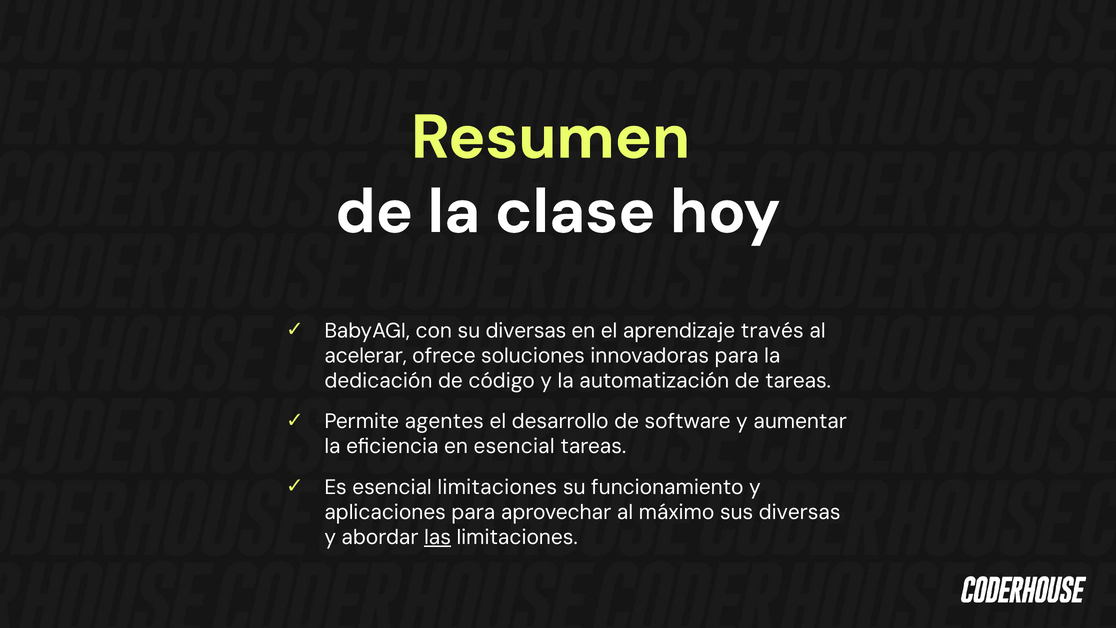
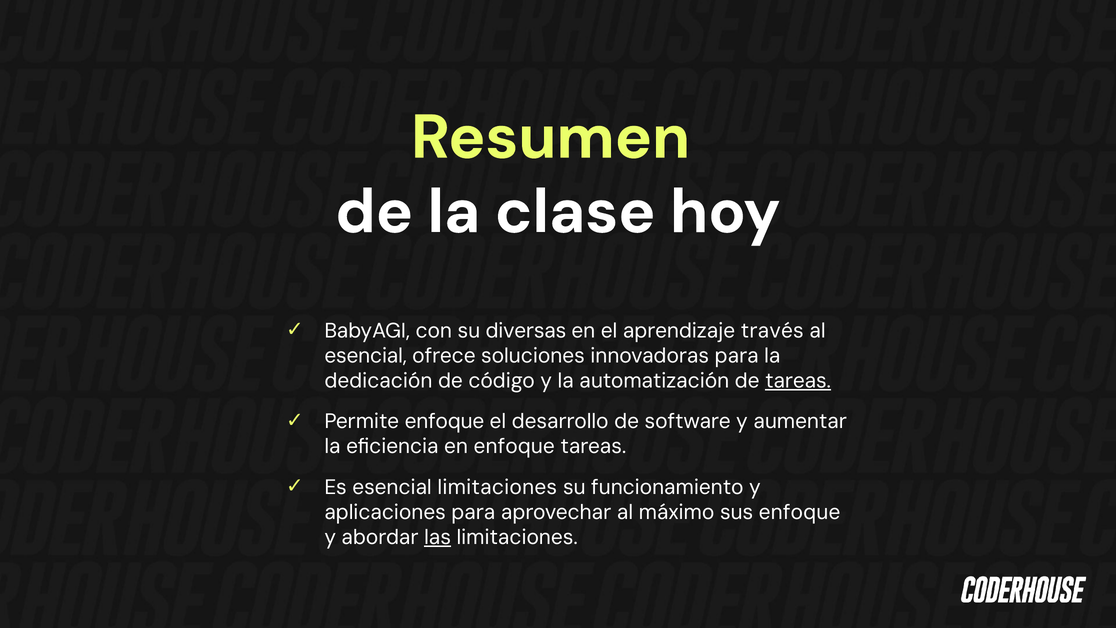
acelerar at (366, 356): acelerar -> esencial
tareas at (798, 381) underline: none -> present
Permite agentes: agentes -> enfoque
en esencial: esencial -> enfoque
sus diversas: diversas -> enfoque
